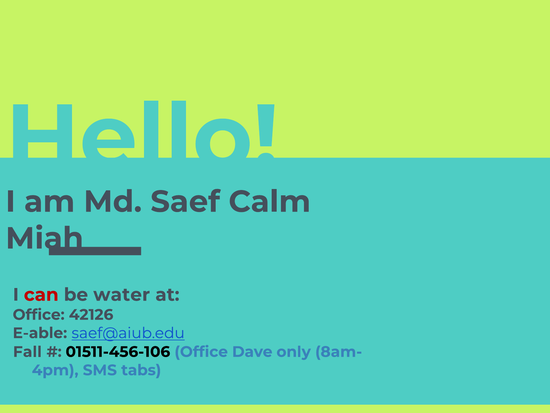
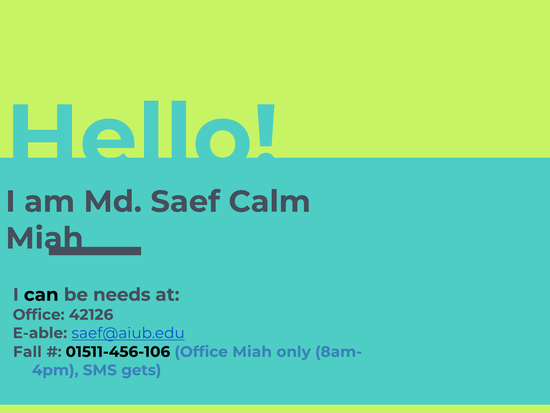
can colour: red -> black
water: water -> needs
Office Dave: Dave -> Miah
tabs: tabs -> gets
